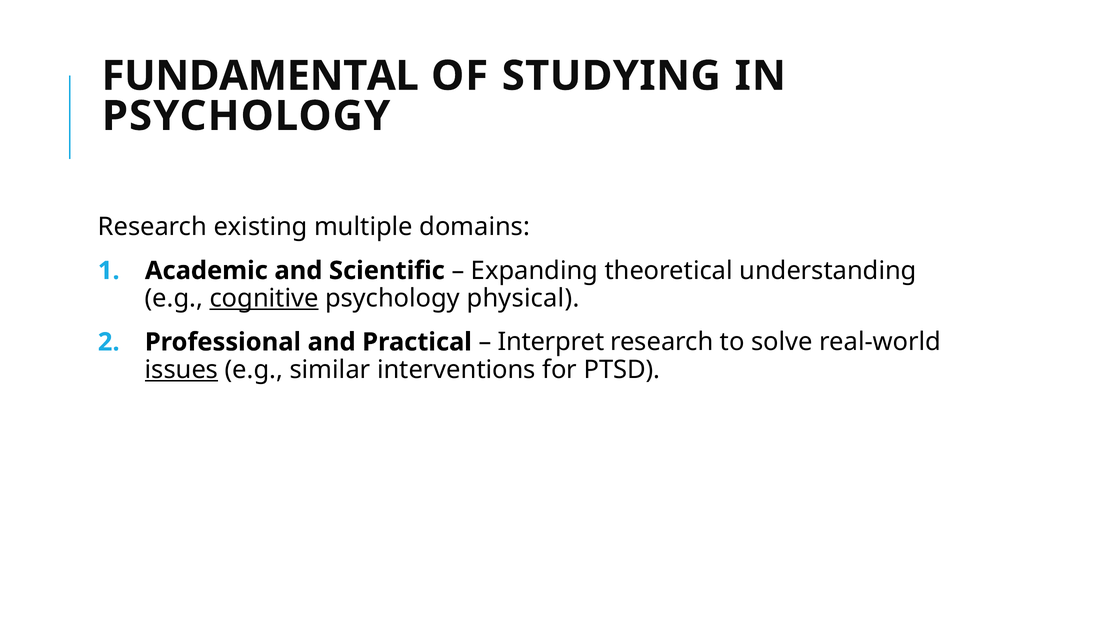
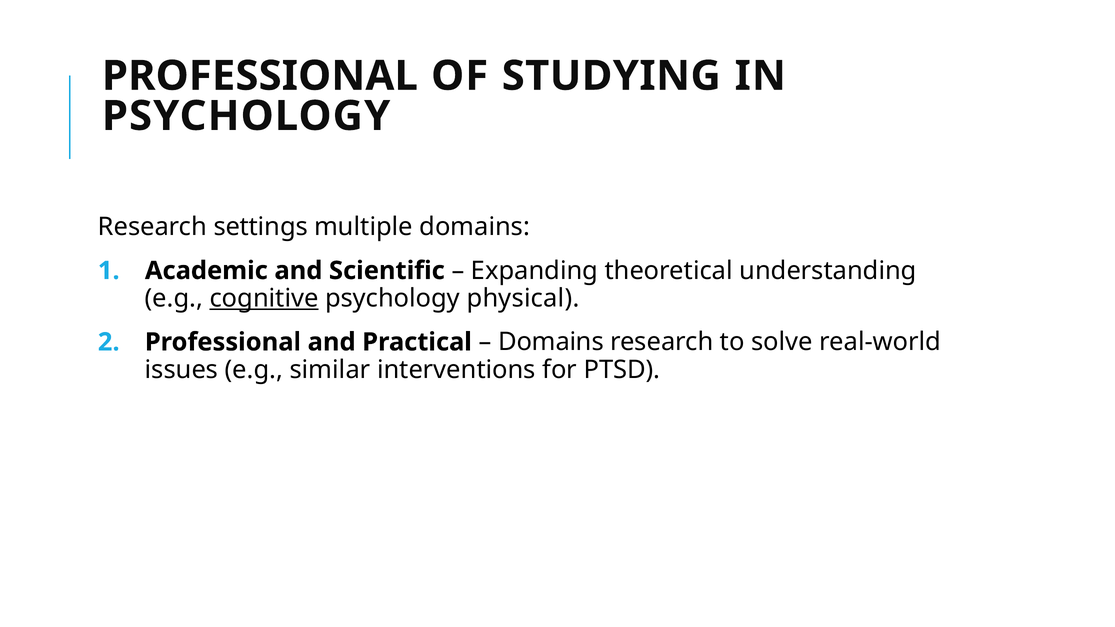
FUNDAMENTAL at (260, 76): FUNDAMENTAL -> PROFESSIONAL
existing: existing -> settings
Interpret at (551, 342): Interpret -> Domains
issues underline: present -> none
